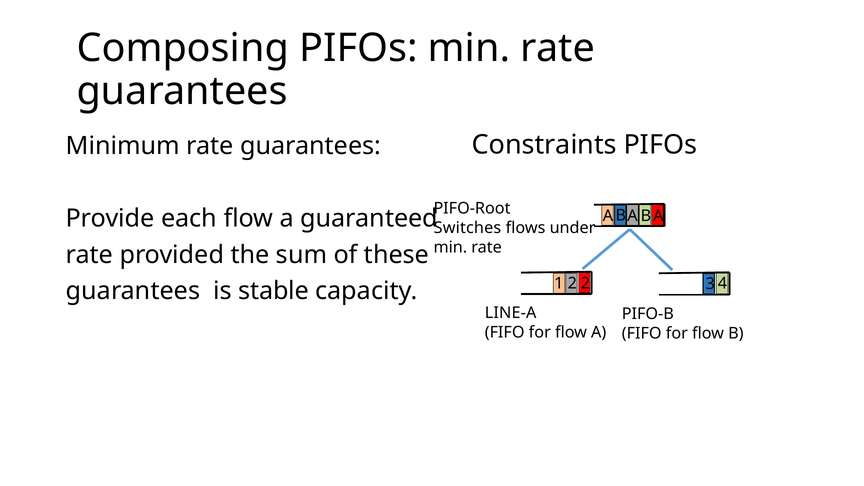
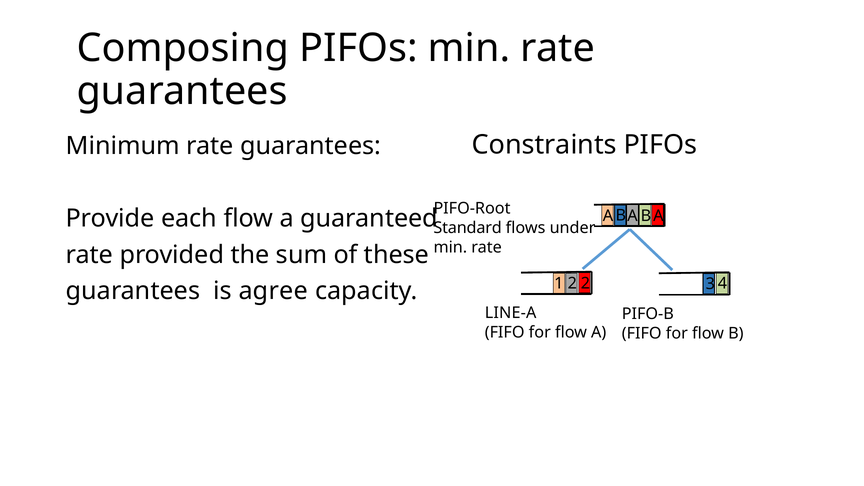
Switches: Switches -> Standard
stable: stable -> agree
